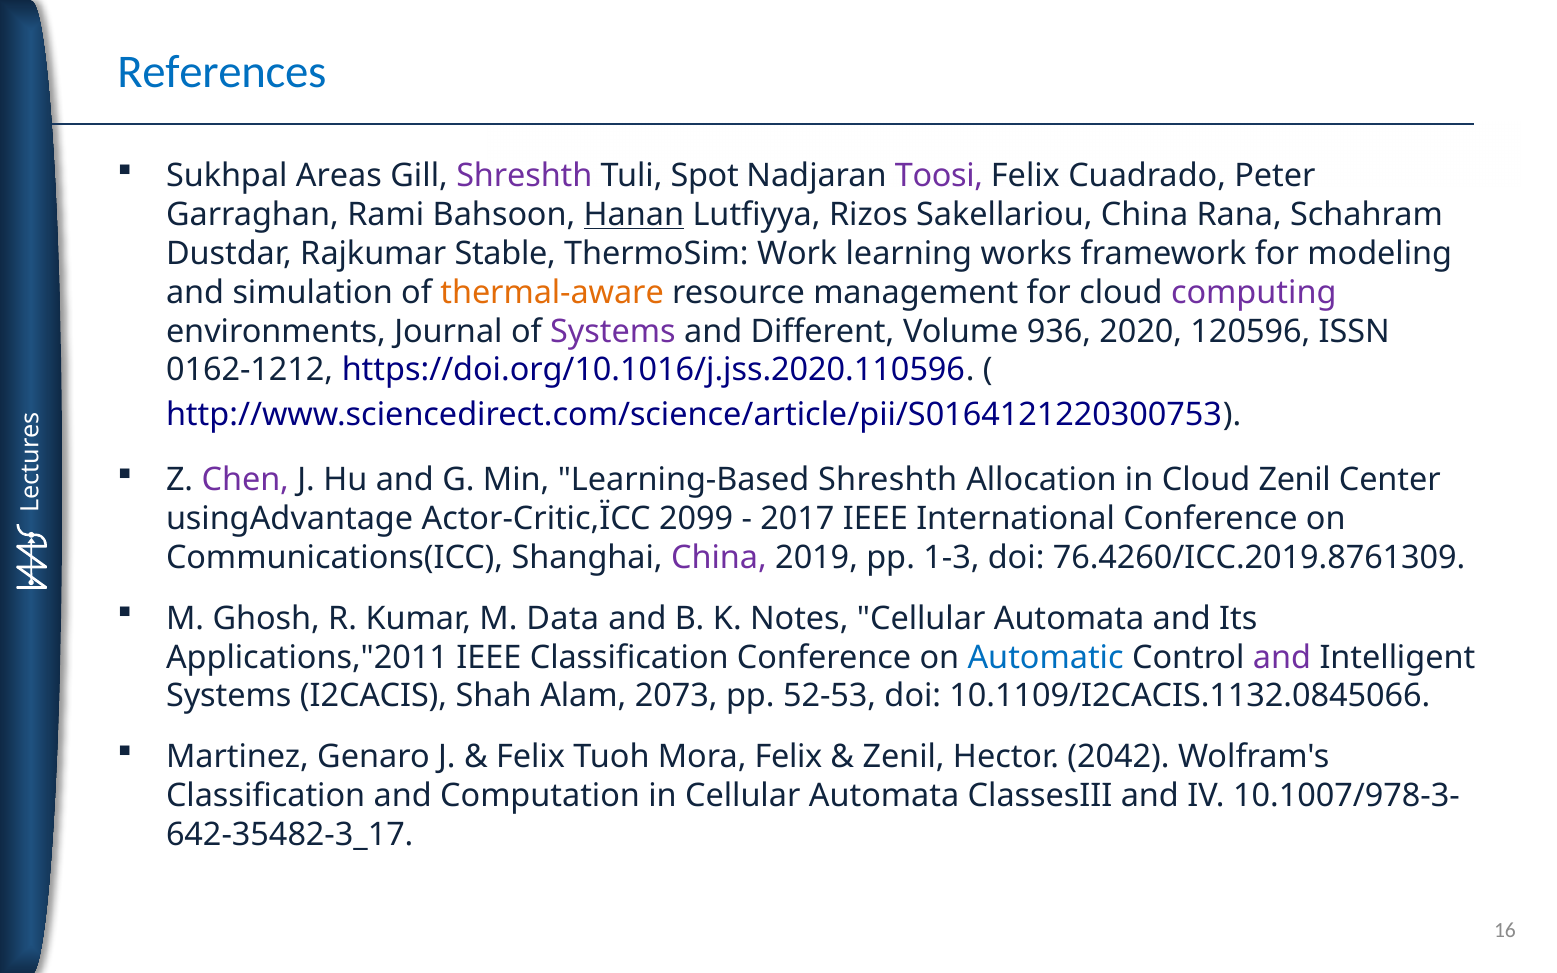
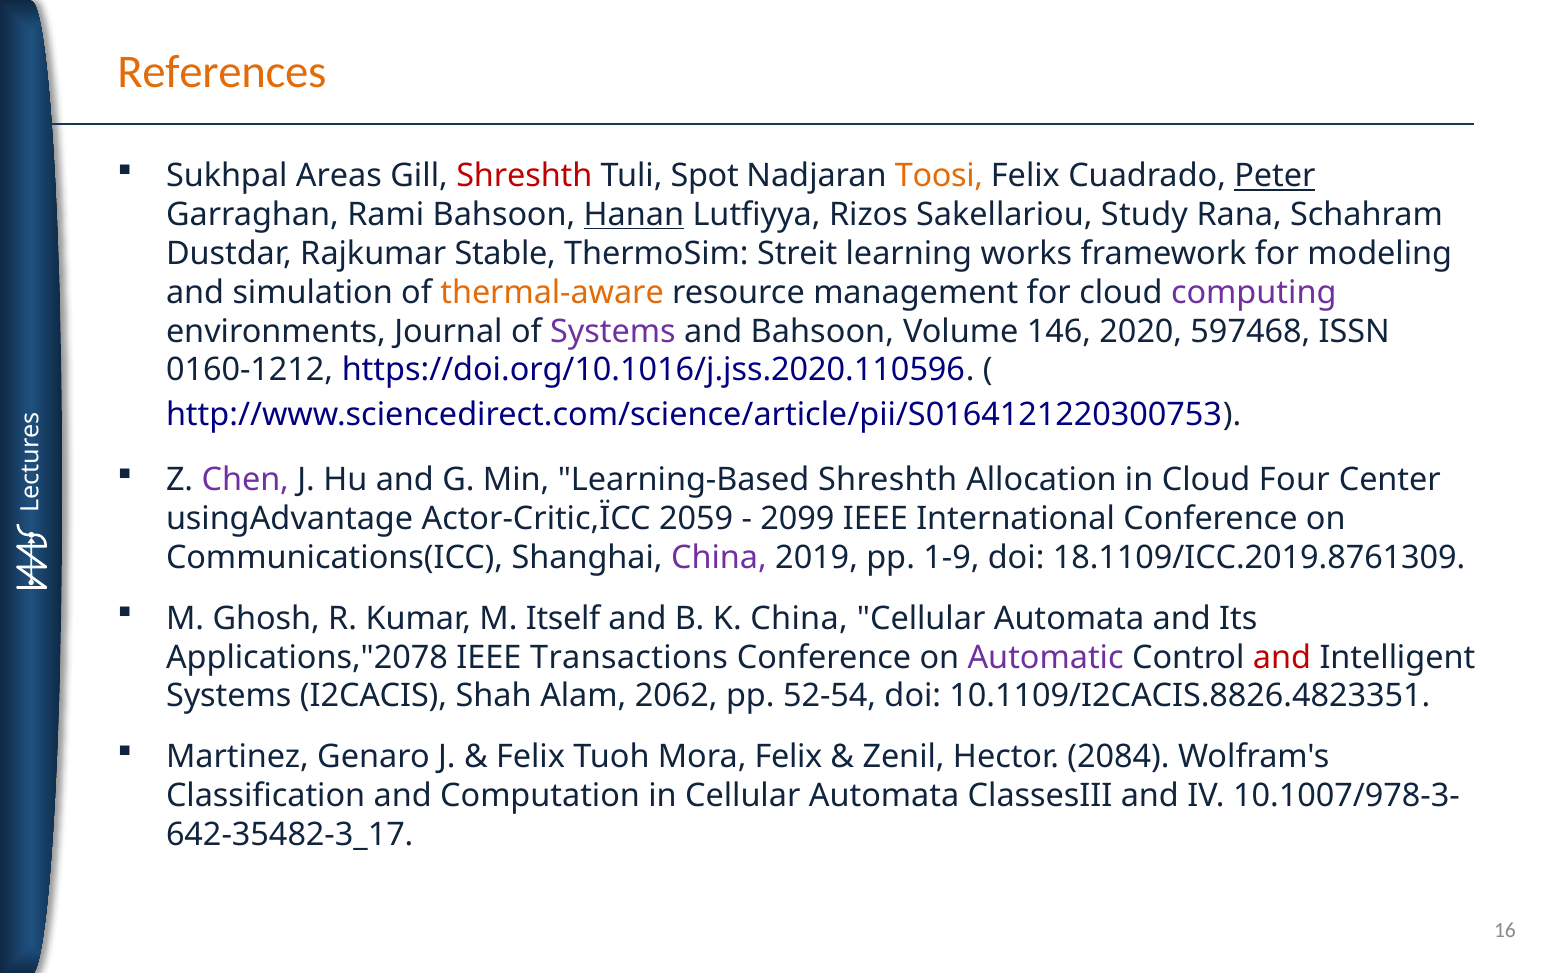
References colour: blue -> orange
Shreshth at (524, 176) colour: purple -> red
Toosi colour: purple -> orange
Peter underline: none -> present
Sakellariou China: China -> Study
Work: Work -> Streit
and Different: Different -> Bahsoon
936: 936 -> 146
120596: 120596 -> 597468
0162-1212: 0162-1212 -> 0160-1212
Cloud Zenil: Zenil -> Four
2099: 2099 -> 2059
2017: 2017 -> 2099
1-3: 1-3 -> 1-9
76.4260/ICC.2019.8761309: 76.4260/ICC.2019.8761309 -> 18.1109/ICC.2019.8761309
Data: Data -> Itself
K Notes: Notes -> China
Applications,"2011: Applications,"2011 -> Applications,"2078
IEEE Classification: Classification -> Transactions
Automatic colour: blue -> purple
and at (1282, 657) colour: purple -> red
2073: 2073 -> 2062
52-53: 52-53 -> 52-54
10.1109/I2CACIS.1132.0845066: 10.1109/I2CACIS.1132.0845066 -> 10.1109/I2CACIS.8826.4823351
2042: 2042 -> 2084
